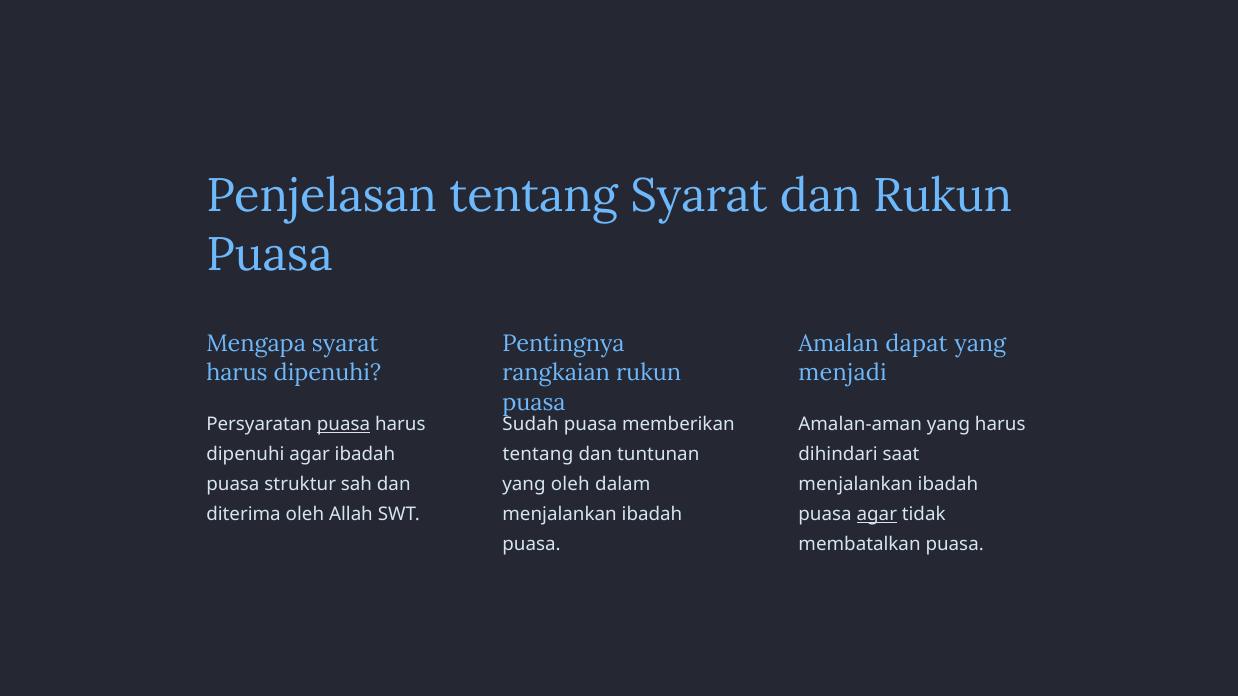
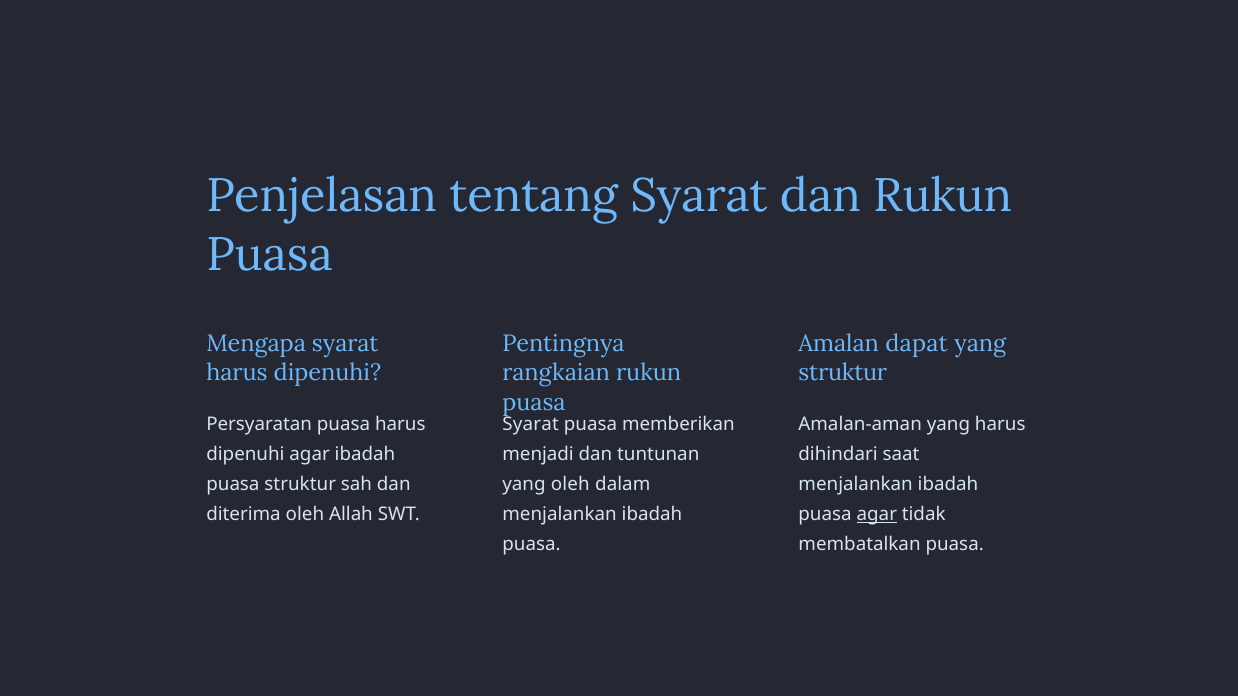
menjadi at (843, 373): menjadi -> struktur
puasa at (344, 425) underline: present -> none
Sudah at (531, 425): Sudah -> Syarat
tentang at (538, 455): tentang -> menjadi
